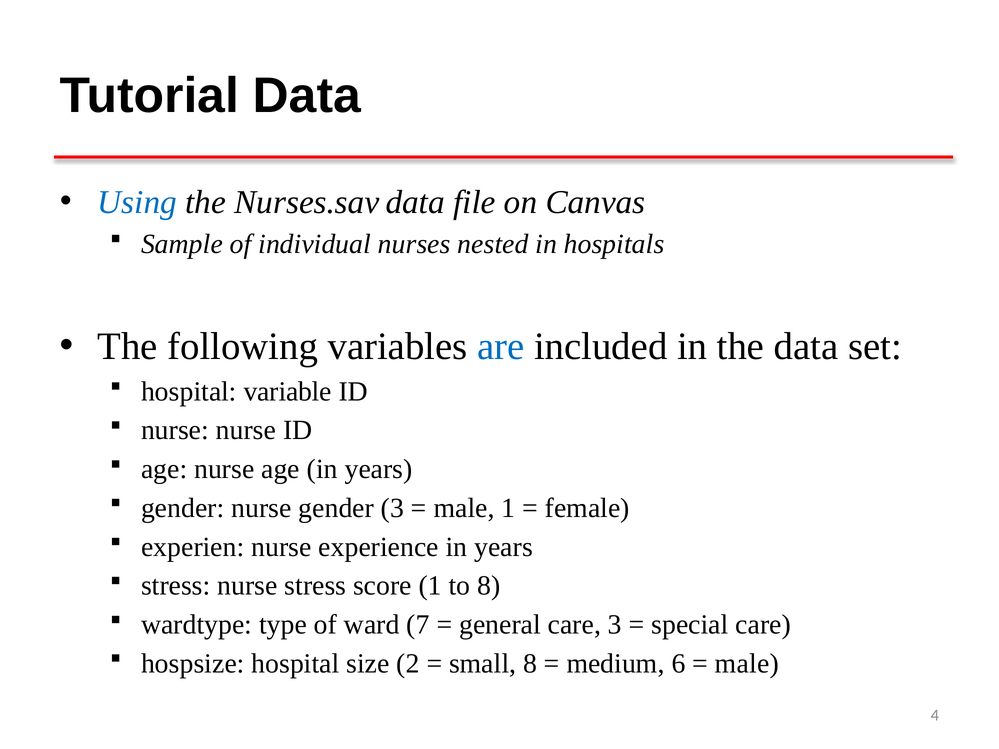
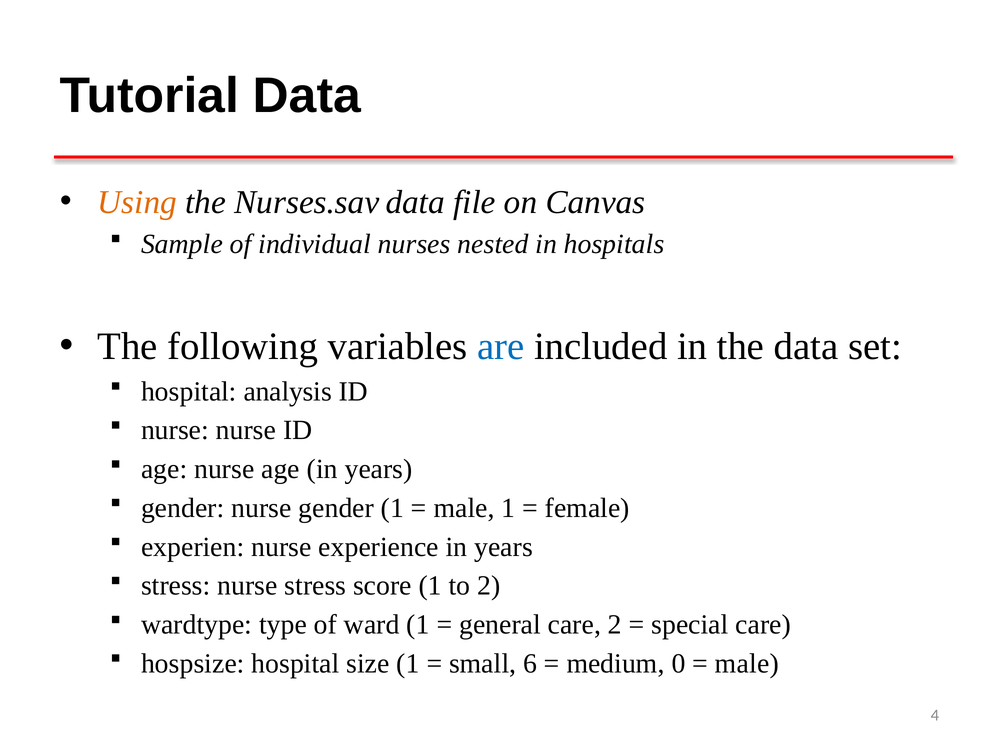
Using colour: blue -> orange
variable: variable -> analysis
gender 3: 3 -> 1
to 8: 8 -> 2
ward 7: 7 -> 1
care 3: 3 -> 2
size 2: 2 -> 1
small 8: 8 -> 6
6: 6 -> 0
